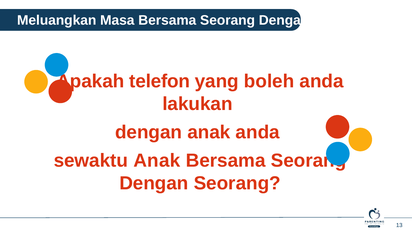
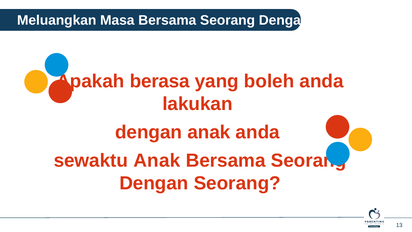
telefon: telefon -> berasa
